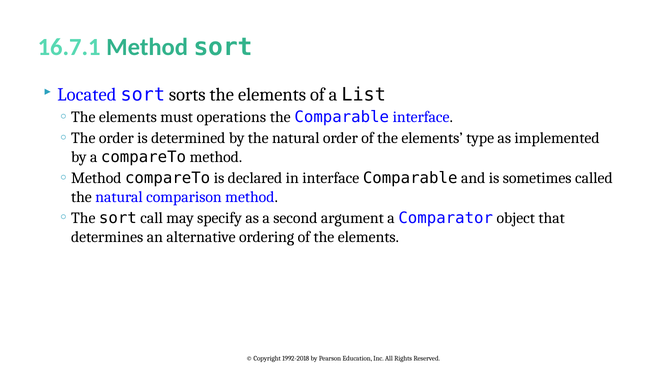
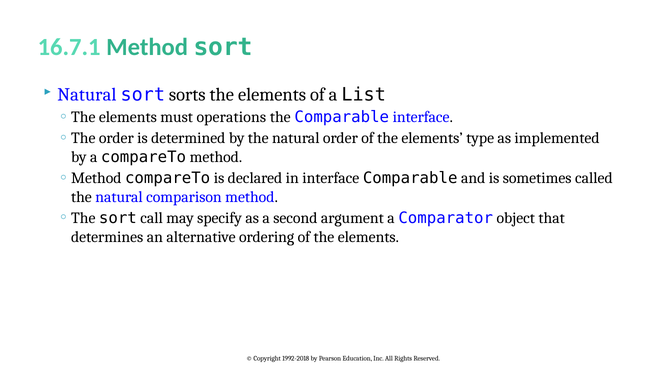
Located at (87, 95): Located -> Natural
